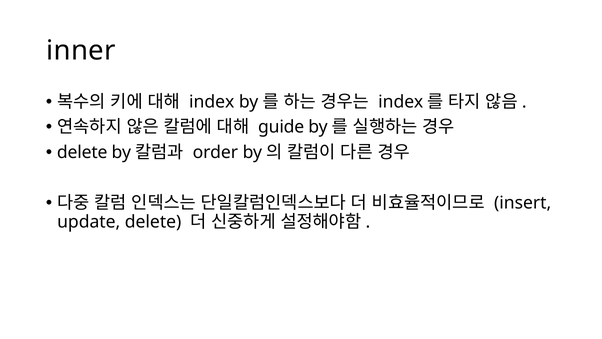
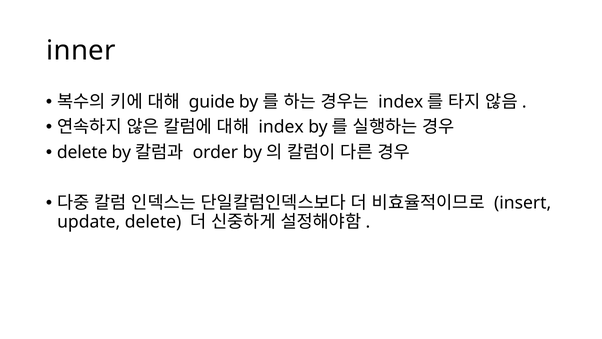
index at (212, 102): index -> guide
guide at (281, 127): guide -> index
